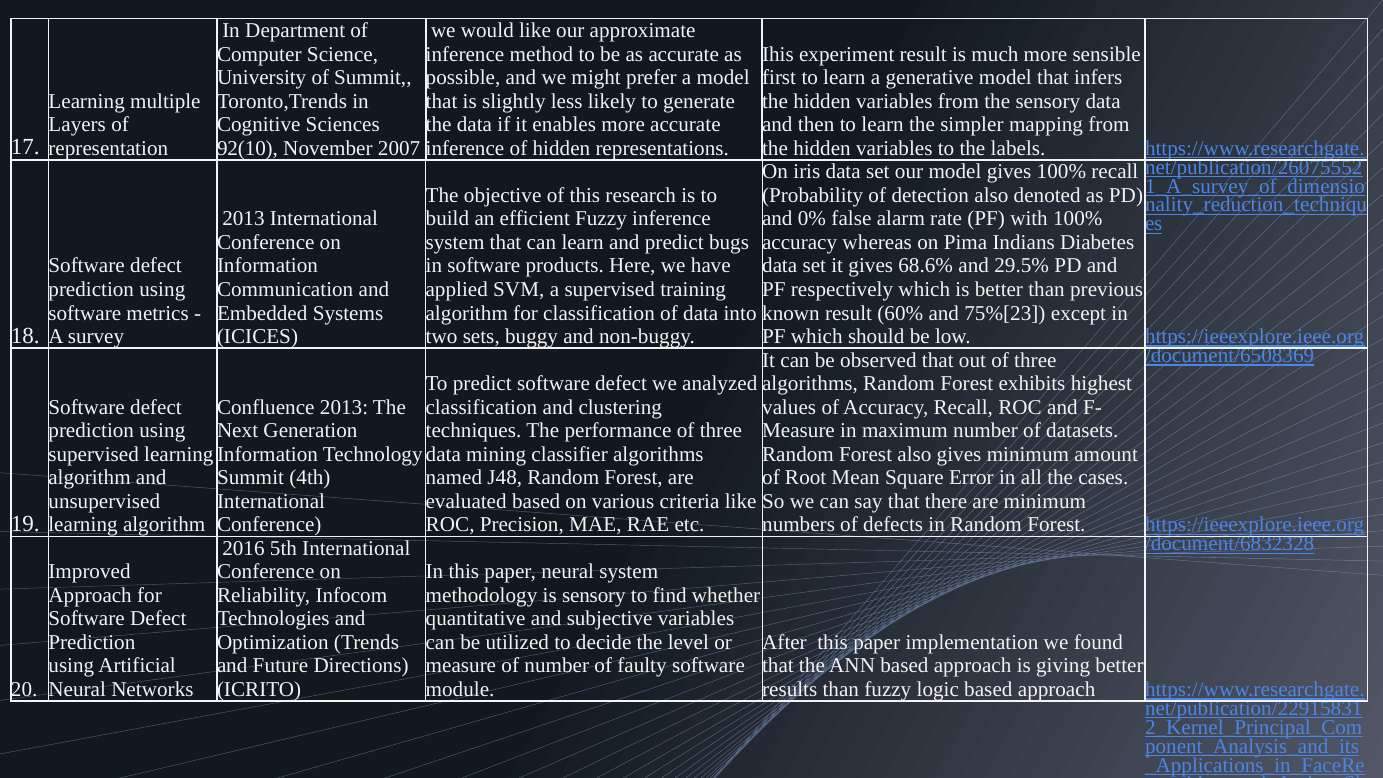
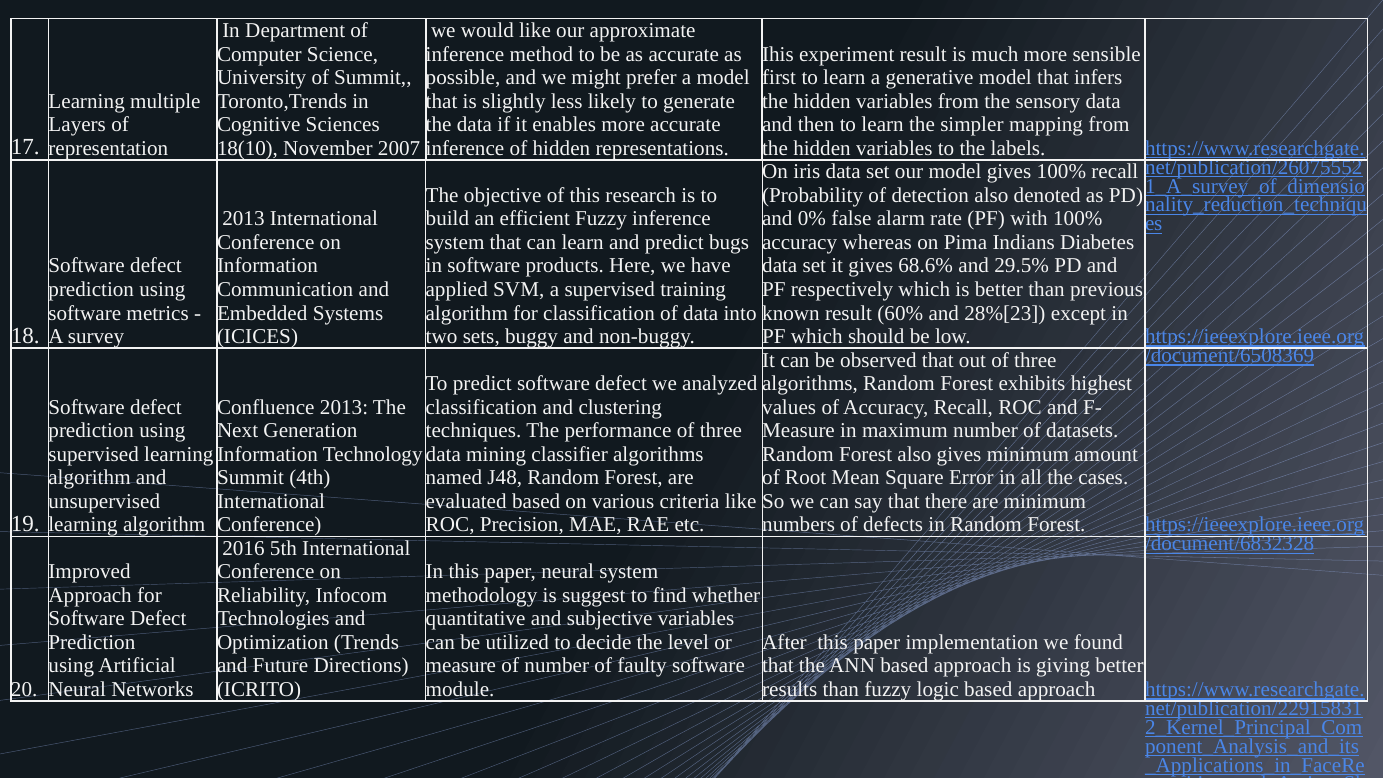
92(10: 92(10 -> 18(10
75%[23: 75%[23 -> 28%[23
is sensory: sensory -> suggest
